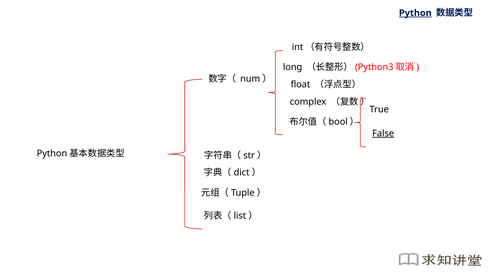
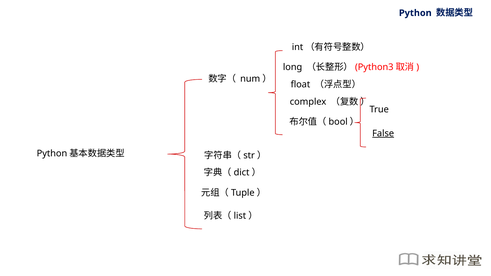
Python underline: present -> none
